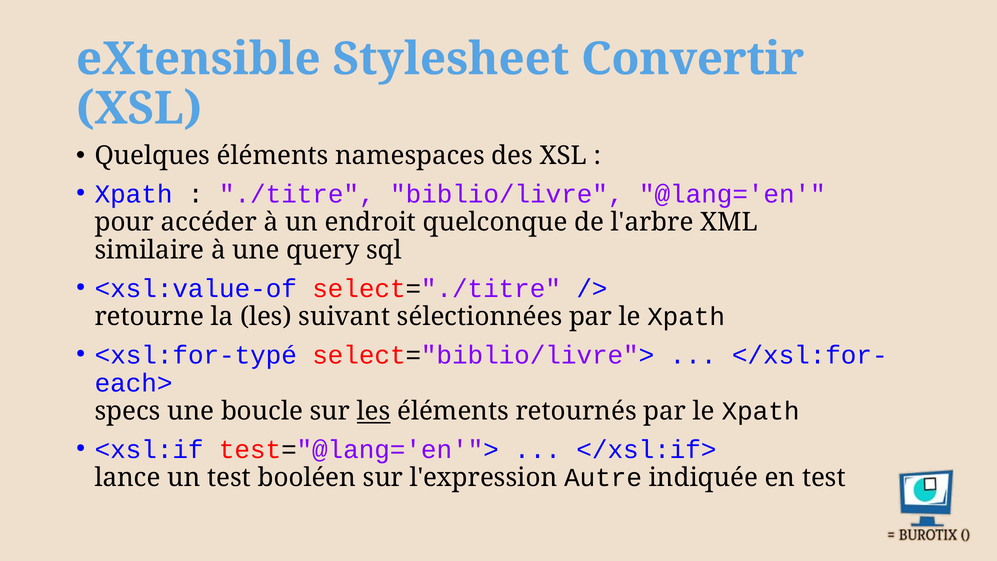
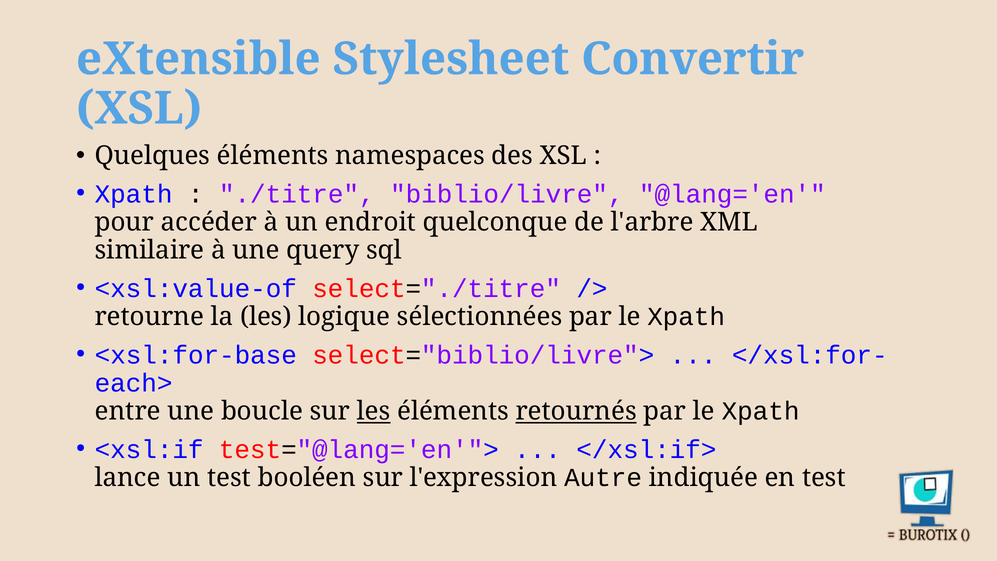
suivant: suivant -> logique
<xsl:for-typé: <xsl:for-typé -> <xsl:for-base
specs: specs -> entre
retournés underline: none -> present
